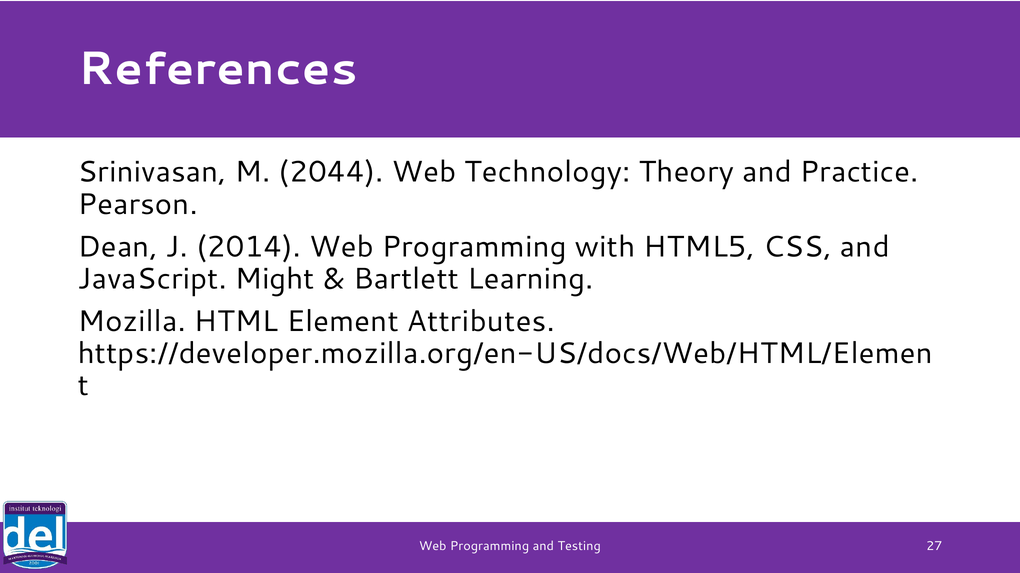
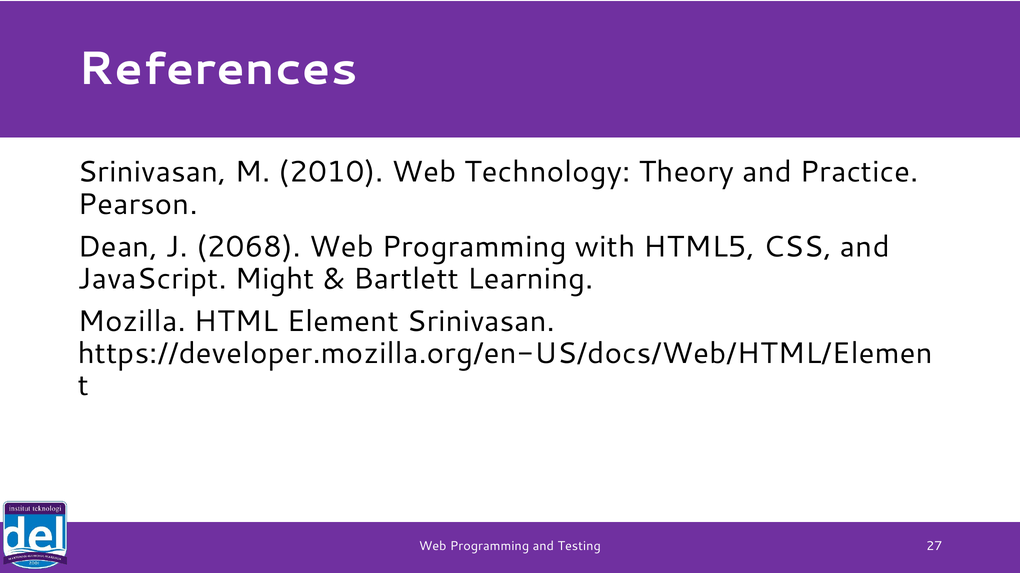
2044: 2044 -> 2010
2014: 2014 -> 2068
Element Attributes: Attributes -> Srinivasan
